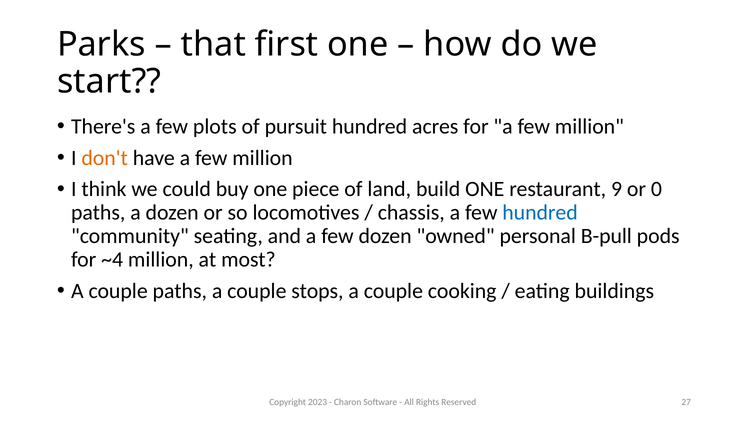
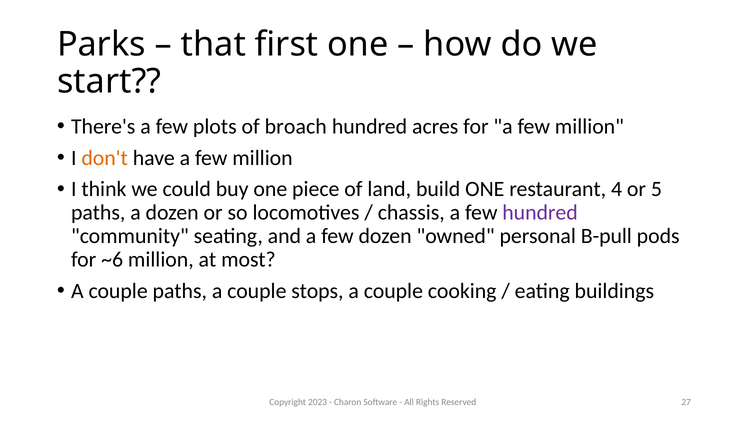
pursuit: pursuit -> broach
9: 9 -> 4
0: 0 -> 5
hundred at (540, 213) colour: blue -> purple
~4: ~4 -> ~6
